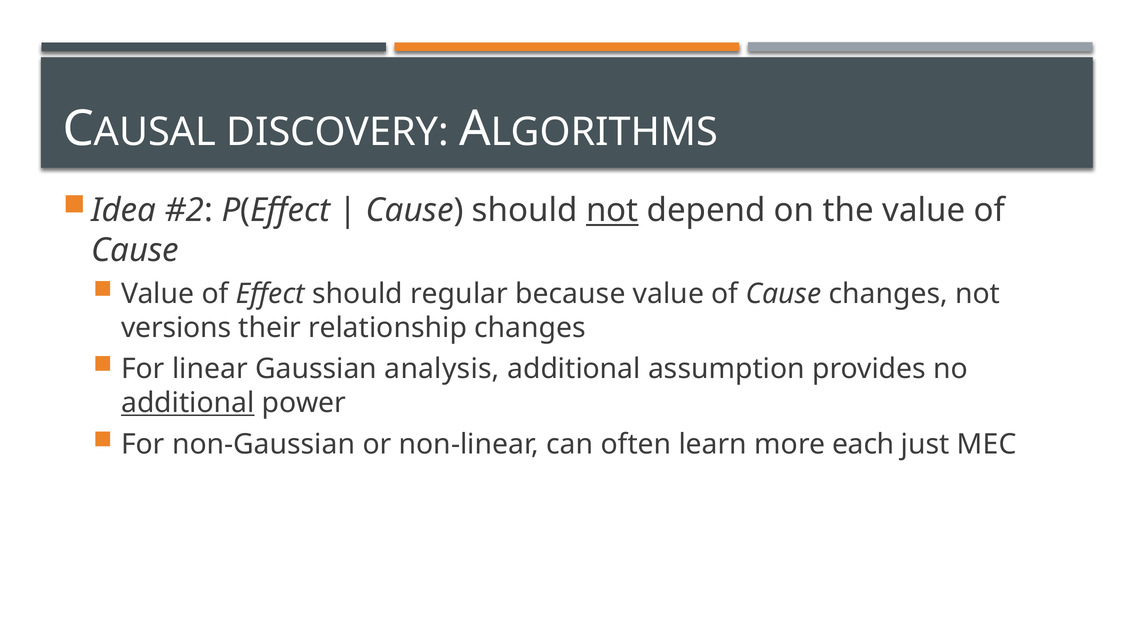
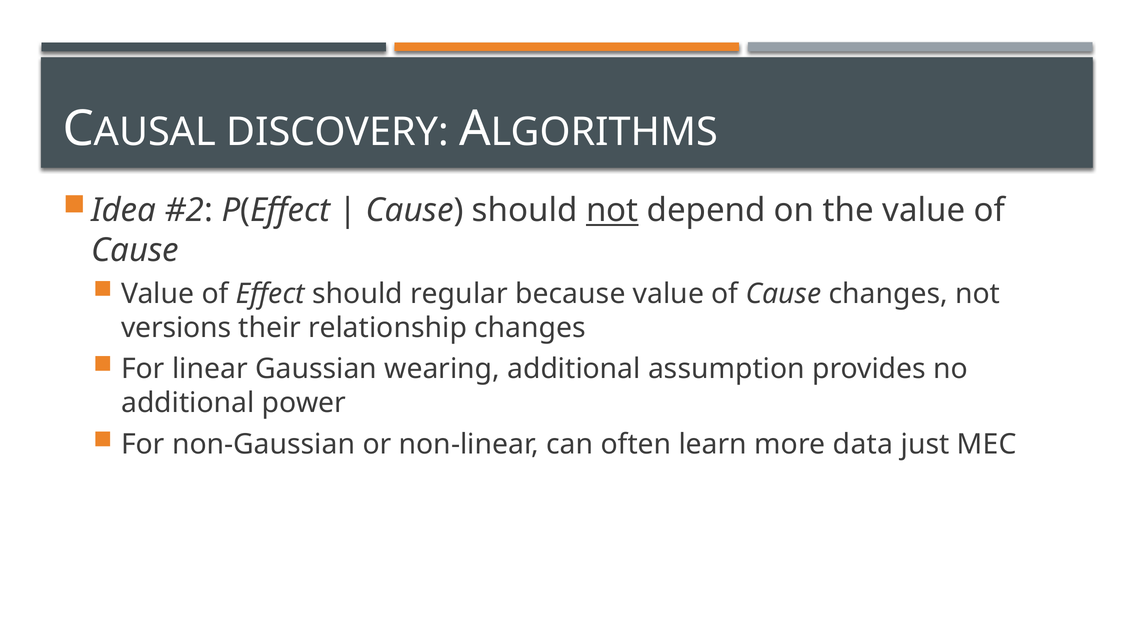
analysis: analysis -> wearing
additional at (188, 403) underline: present -> none
each: each -> data
